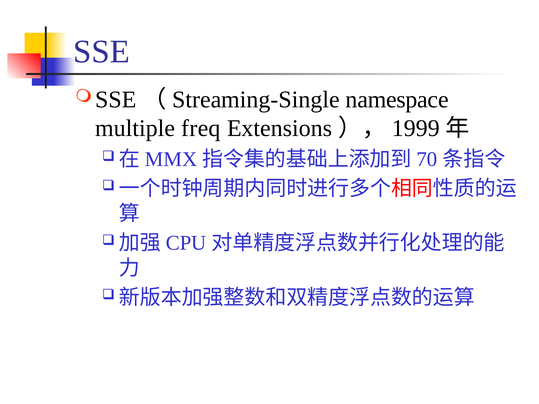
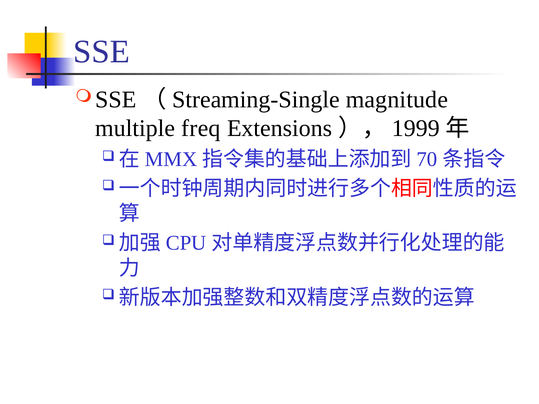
namespace: namespace -> magnitude
